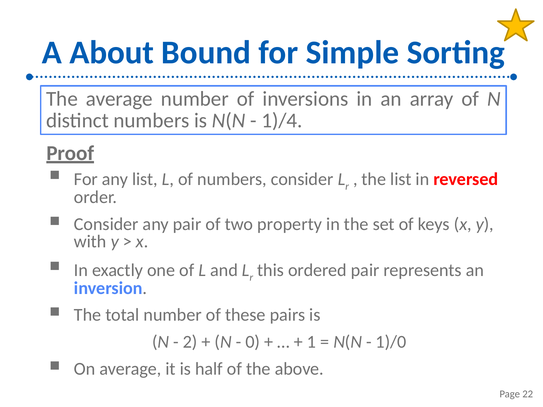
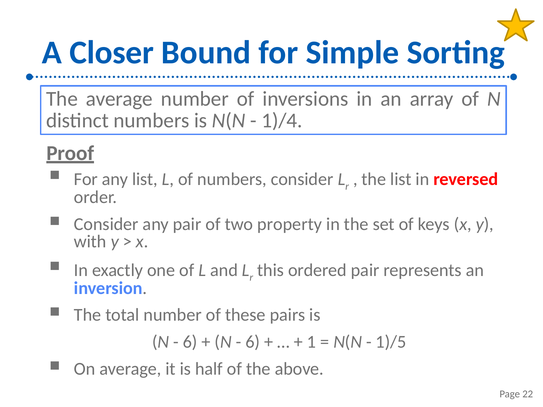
About: About -> Closer
2 at (190, 342): 2 -> 6
0 at (253, 342): 0 -> 6
1)/0: 1)/0 -> 1)/5
